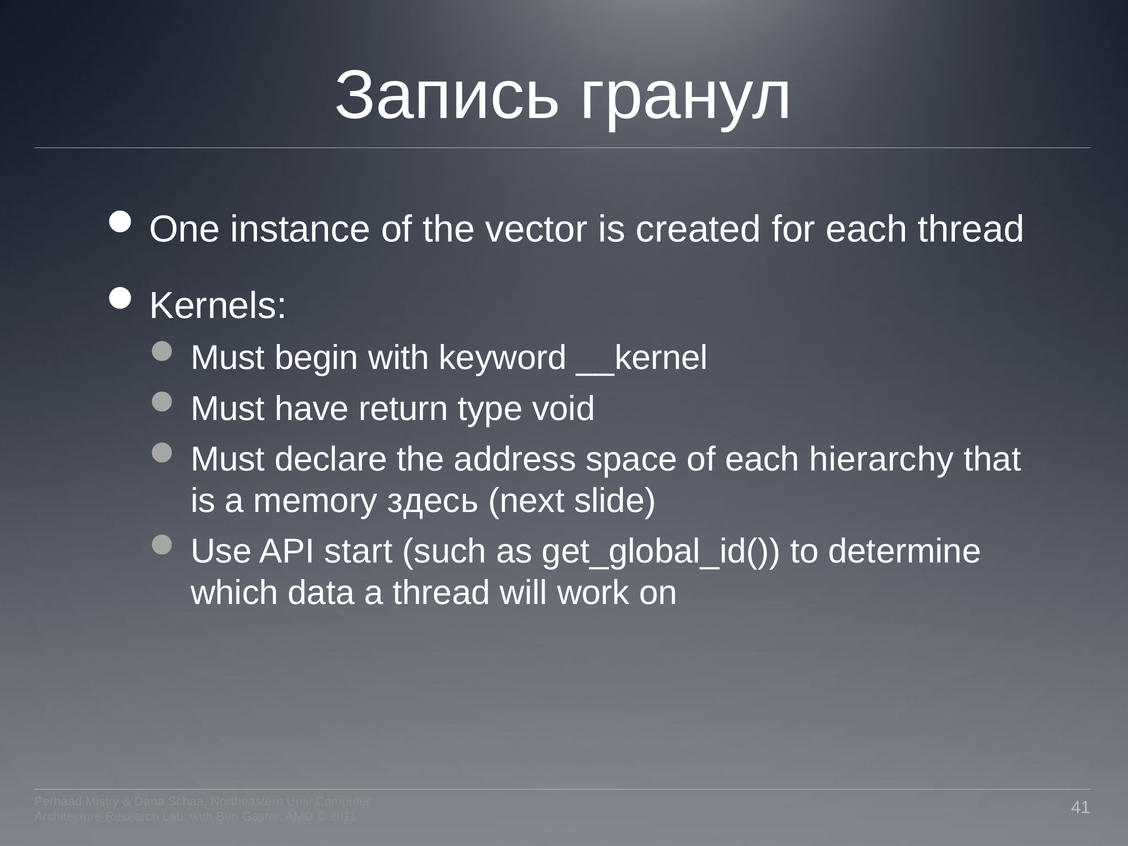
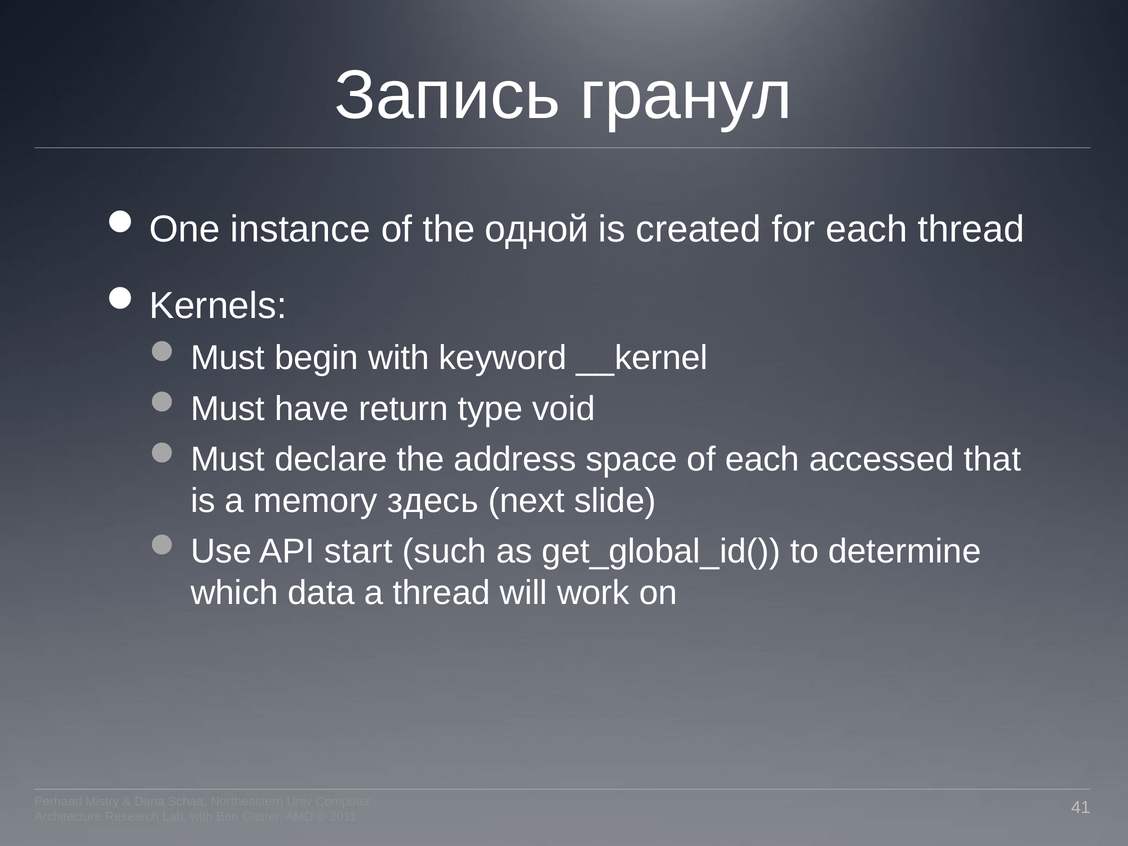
vector: vector -> одной
hierarchy: hierarchy -> accessed
